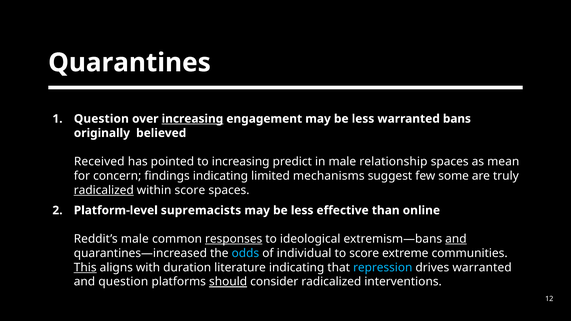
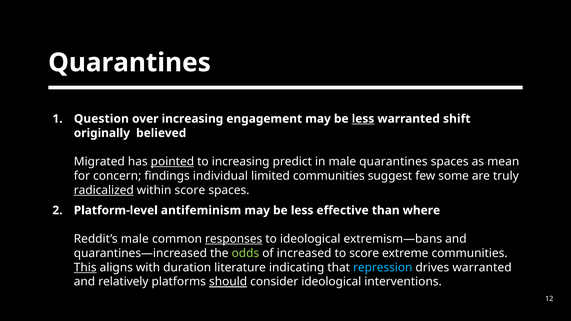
increasing at (192, 119) underline: present -> none
less at (363, 119) underline: none -> present
bans: bans -> shift
Received: Received -> Migrated
pointed underline: none -> present
male relationship: relationship -> quarantines
findings indicating: indicating -> individual
limited mechanisms: mechanisms -> communities
supremacists: supremacists -> antifeminism
online: online -> where
and at (456, 239) underline: present -> none
odds colour: light blue -> light green
individual: individual -> increased
and question: question -> relatively
consider radicalized: radicalized -> ideological
